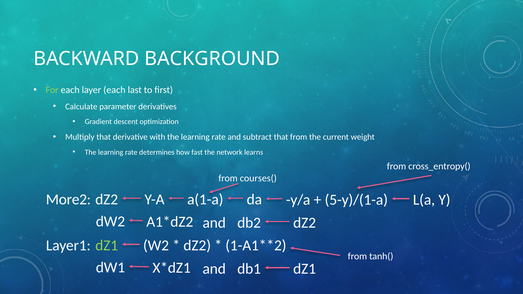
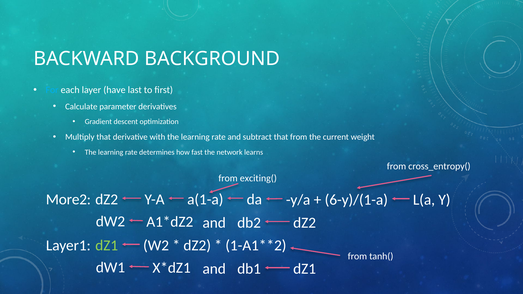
For colour: light green -> light blue
layer each: each -> have
courses(: courses( -> exciting(
5-y)/(1-a: 5-y)/(1-a -> 6-y)/(1-a
